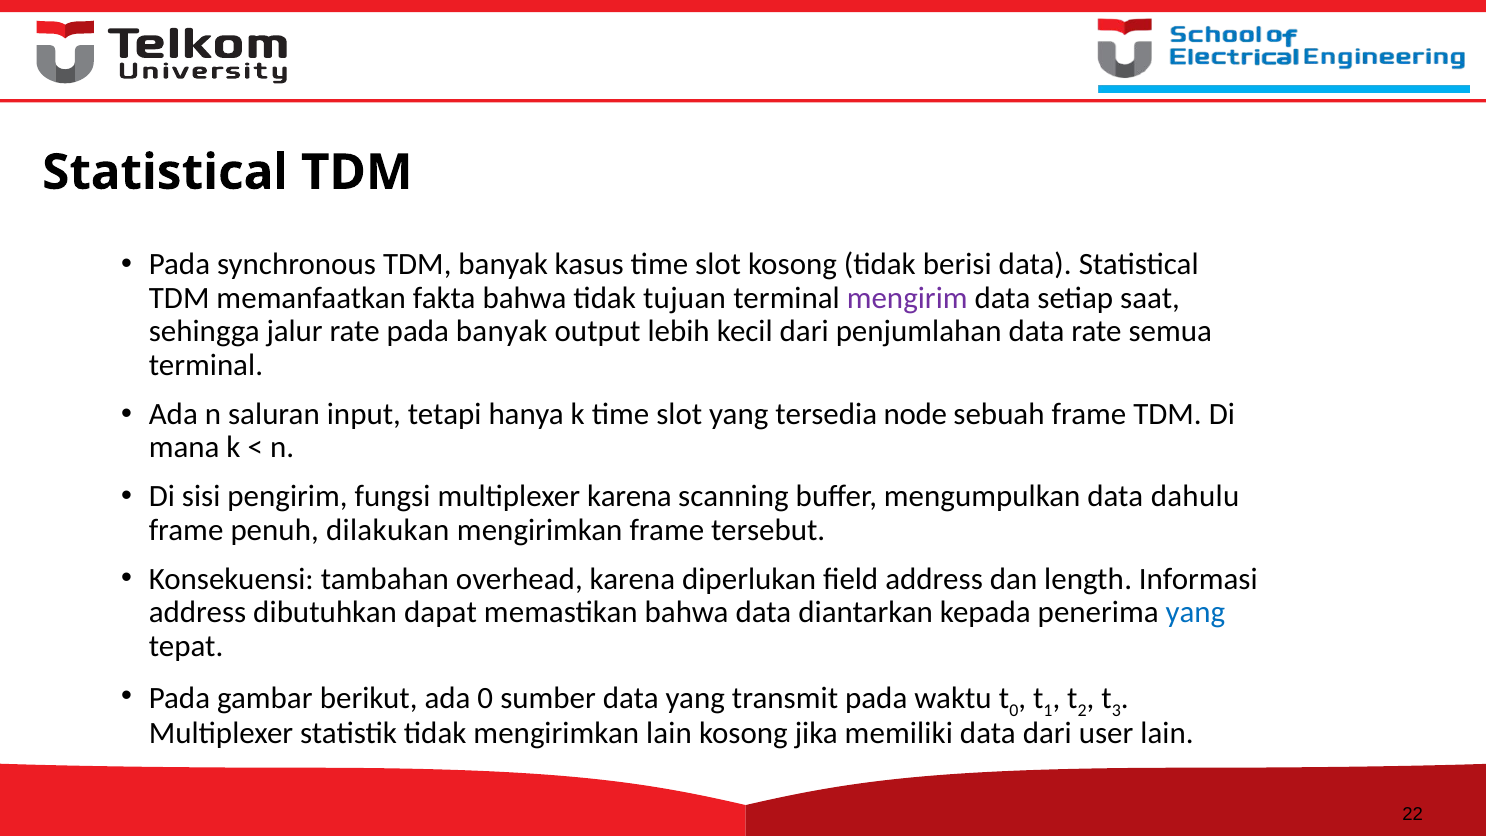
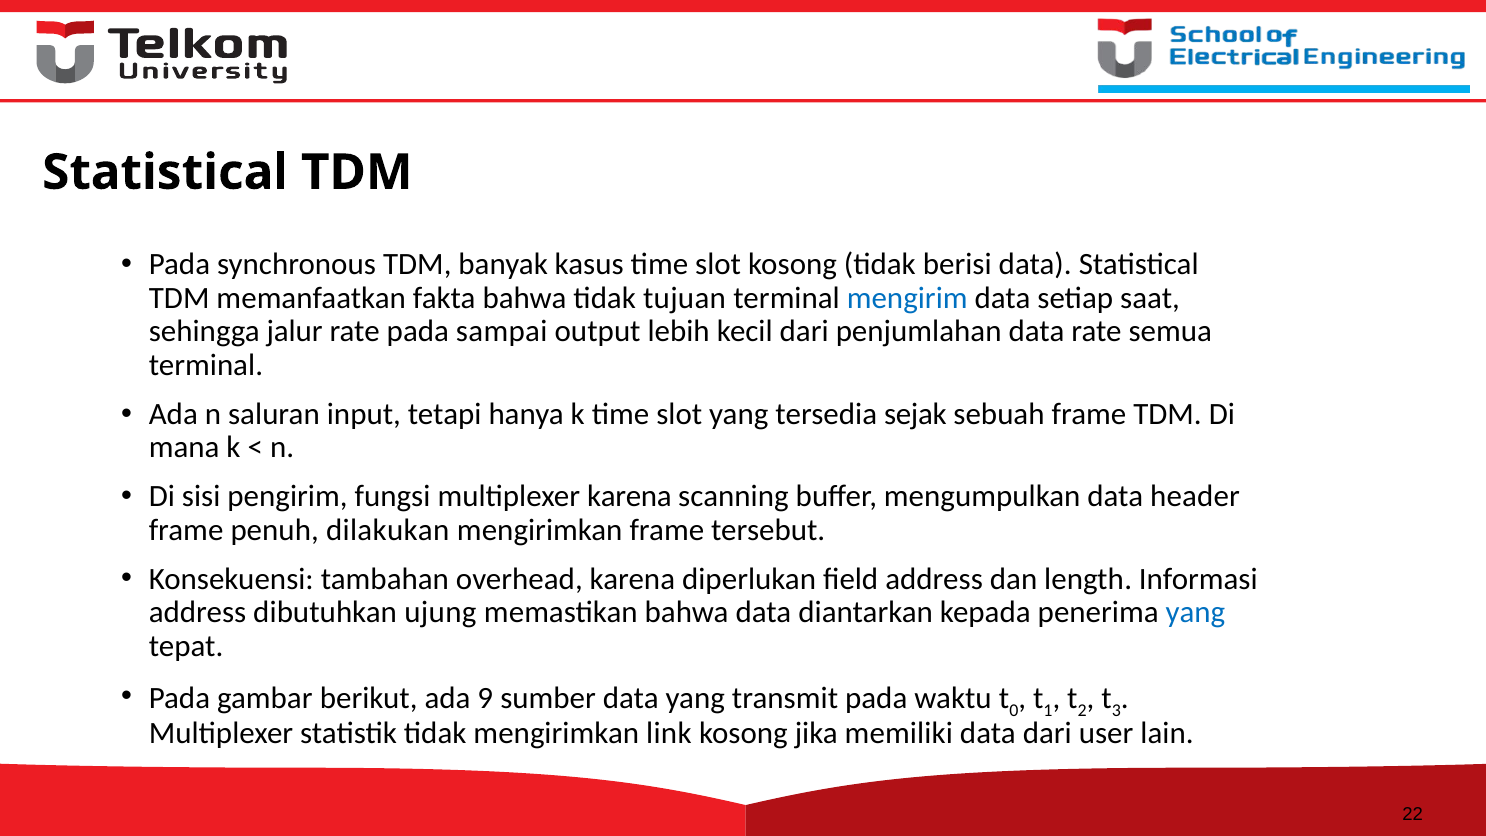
mengirim colour: purple -> blue
pada banyak: banyak -> sampai
node: node -> sejak
dahulu: dahulu -> header
dapat: dapat -> ujung
ada 0: 0 -> 9
mengirimkan lain: lain -> link
